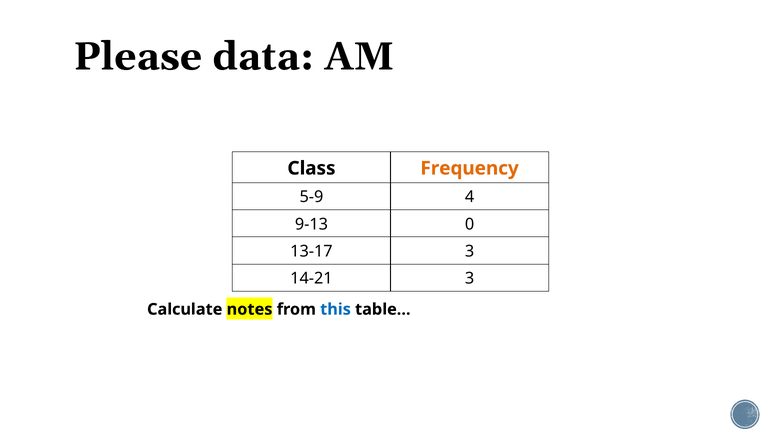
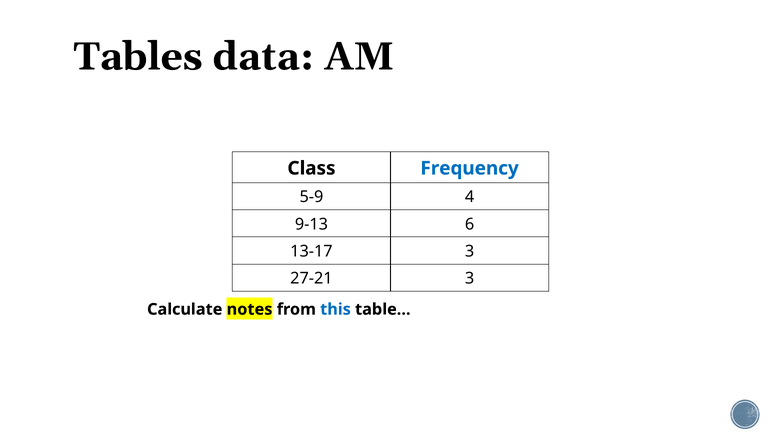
Please: Please -> Tables
Frequency colour: orange -> blue
0: 0 -> 6
14-21: 14-21 -> 27-21
